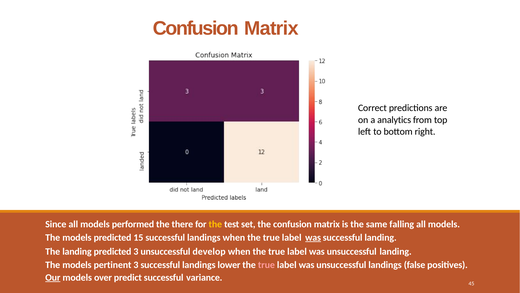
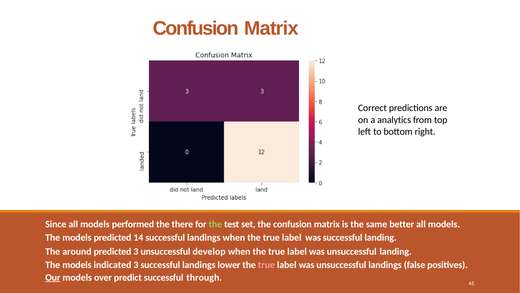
the at (215, 224) colour: yellow -> light green
falling: falling -> better
15: 15 -> 14
was at (313, 237) underline: present -> none
The landing: landing -> around
pertinent: pertinent -> indicated
variance: variance -> through
